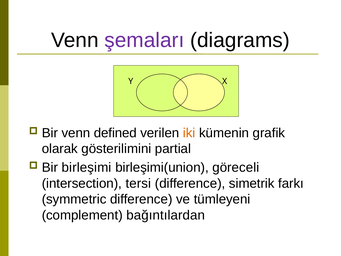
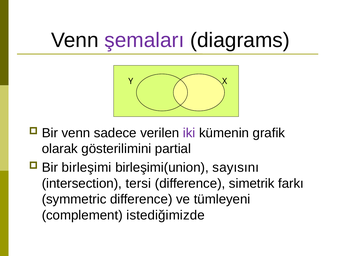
defined: defined -> sadece
iki colour: orange -> purple
göreceli: göreceli -> sayısını
bağıntılardan: bağıntılardan -> istediğimizde
